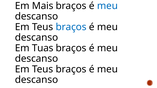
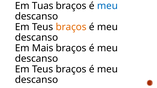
Mais: Mais -> Tuas
braços at (71, 27) colour: blue -> orange
Tuas: Tuas -> Mais
